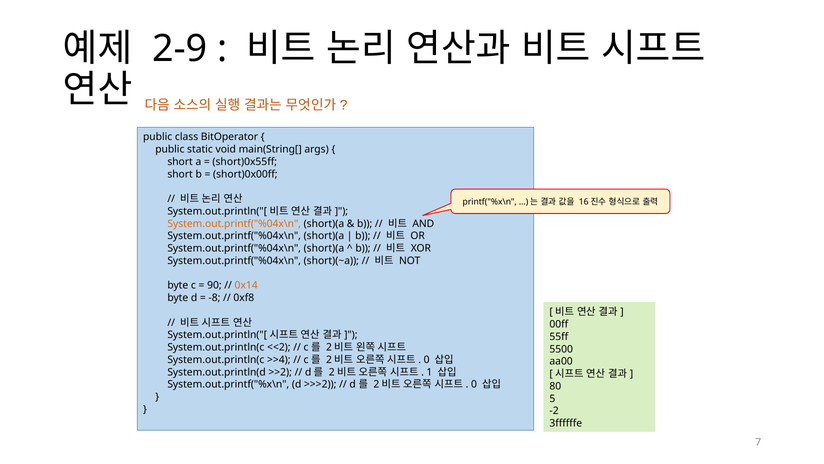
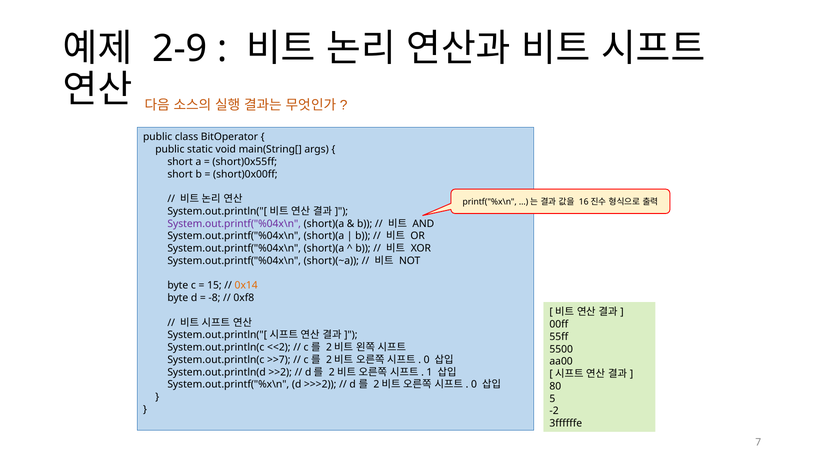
System.out.printf("%04x\n at (234, 223) colour: orange -> purple
90: 90 -> 15
>>4: >>4 -> >>7
